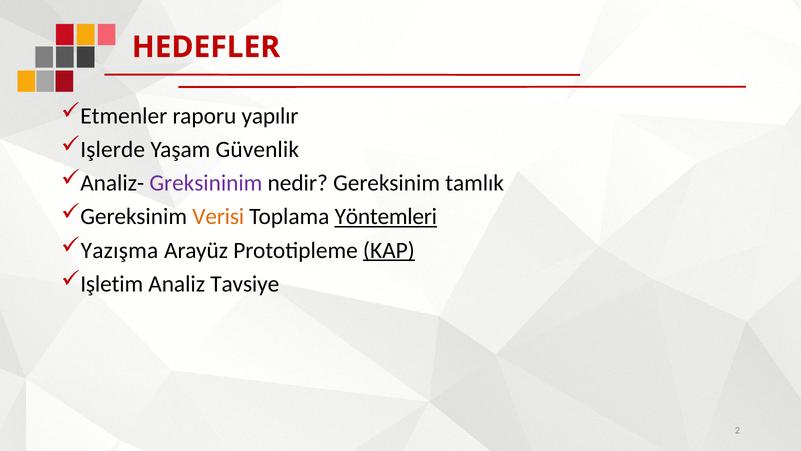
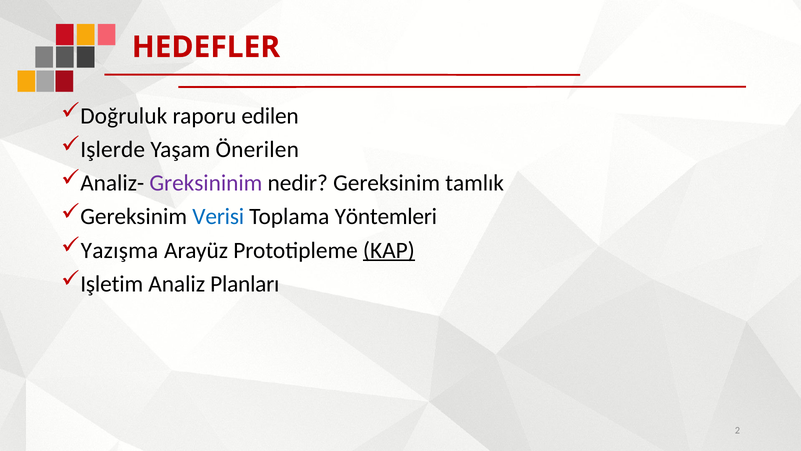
Etmenler: Etmenler -> Doğruluk
yapılır: yapılır -> edilen
Güvenlik: Güvenlik -> Önerilen
Verisi colour: orange -> blue
Yöntemleri underline: present -> none
Tavsiye: Tavsiye -> Planları
